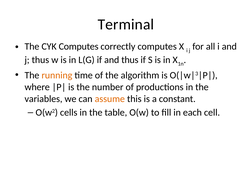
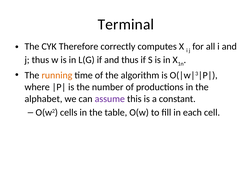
CYK Computes: Computes -> Therefore
variables: variables -> alphabet
assume colour: orange -> purple
